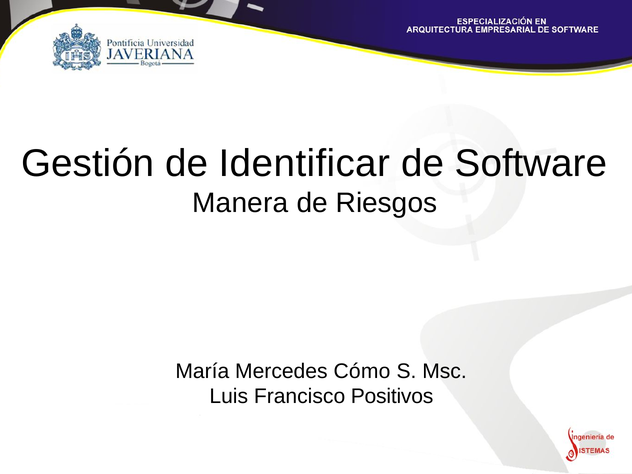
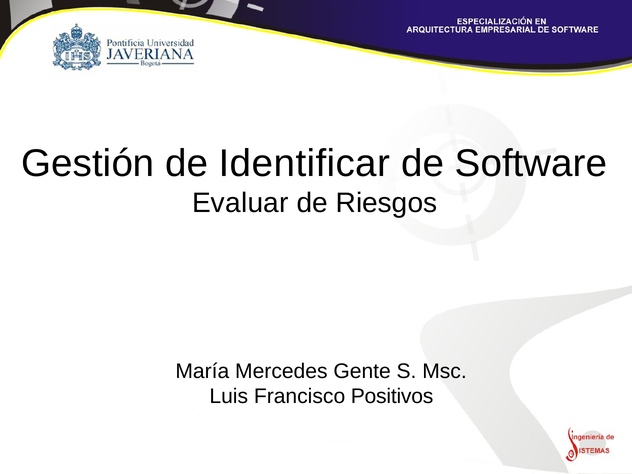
Manera: Manera -> Evaluar
Cómo: Cómo -> Gente
